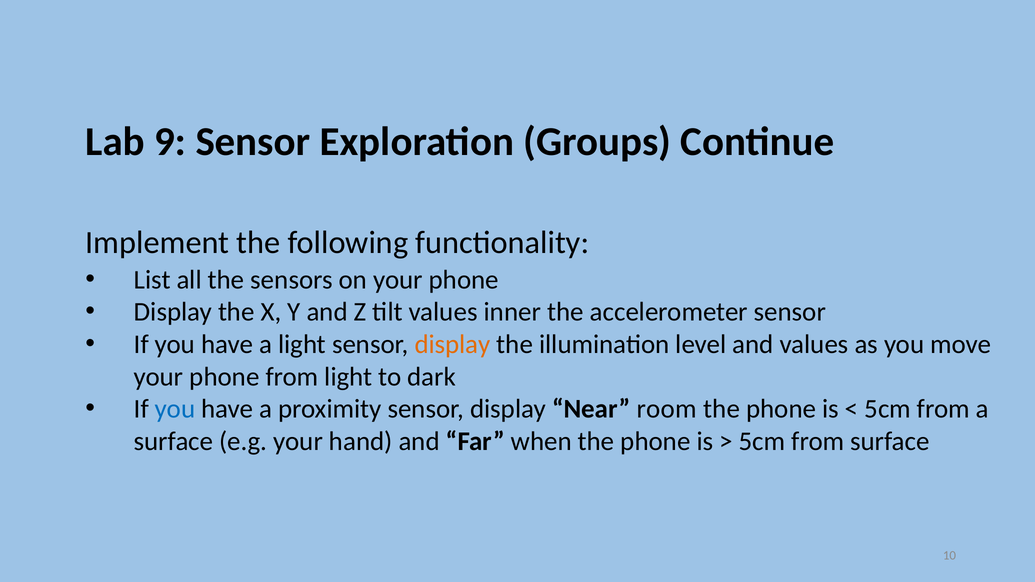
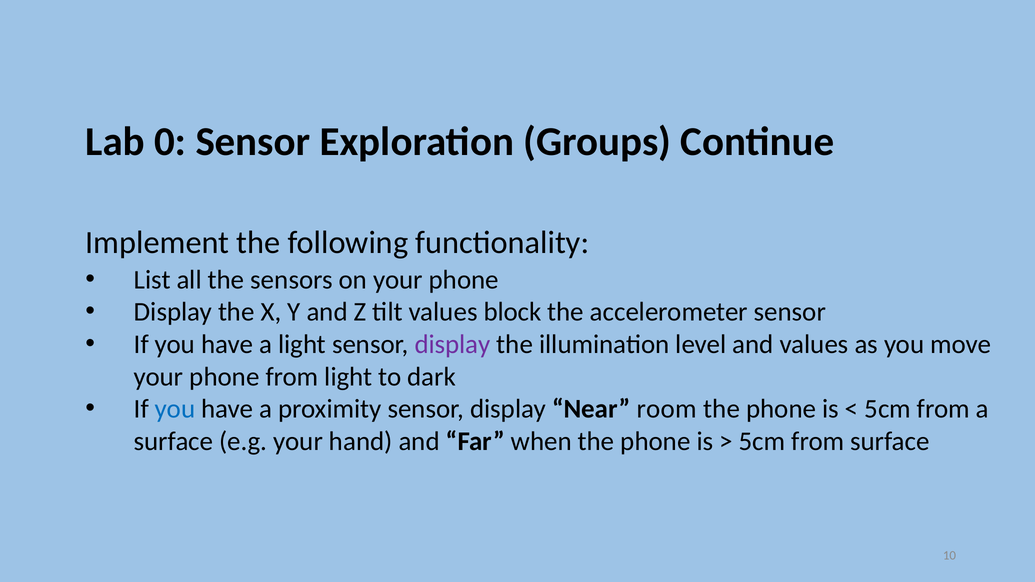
9: 9 -> 0
inner: inner -> block
display at (453, 344) colour: orange -> purple
